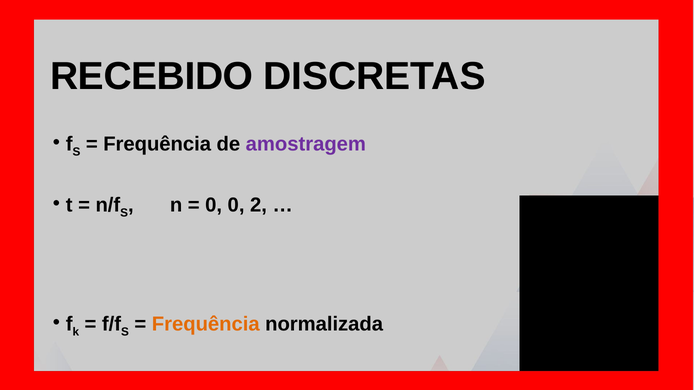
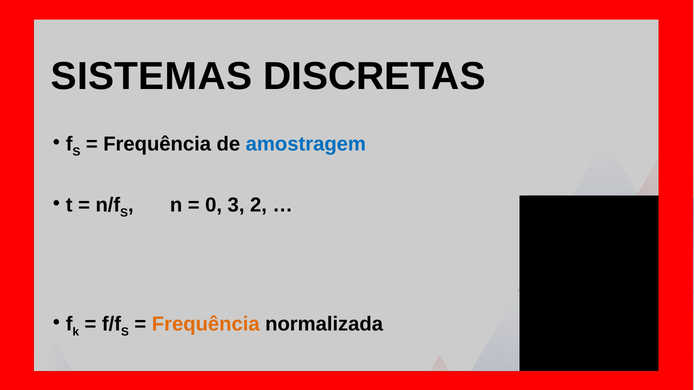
RECEBIDO: RECEBIDO -> SISTEMAS
amostragem colour: purple -> blue
0 0: 0 -> 3
